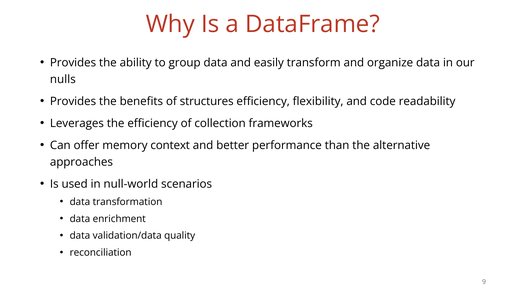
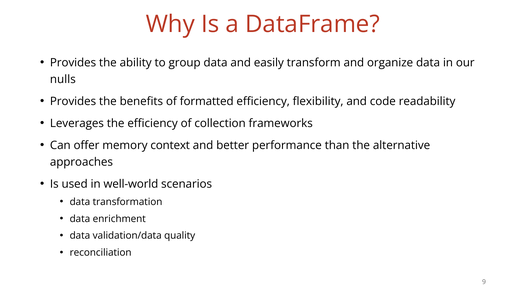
structures: structures -> formatted
null-world: null-world -> well-world
